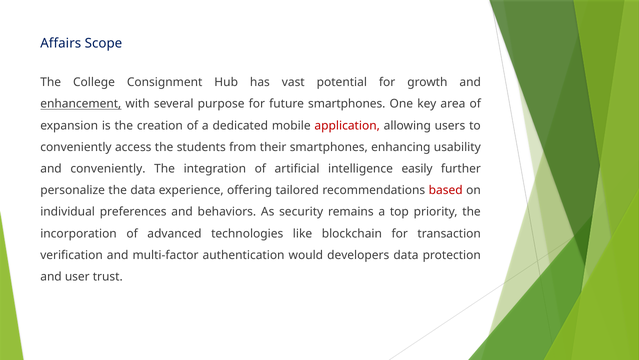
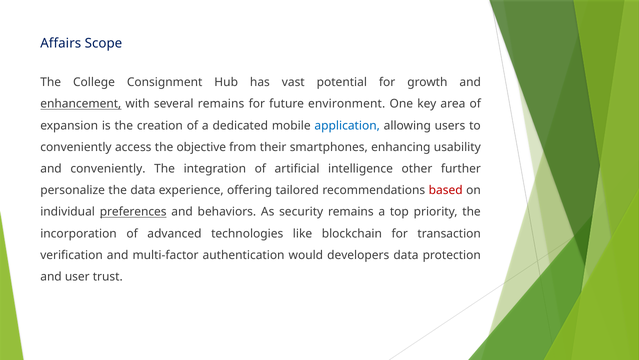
several purpose: purpose -> remains
future smartphones: smartphones -> environment
application colour: red -> blue
students: students -> objective
easily: easily -> other
preferences underline: none -> present
